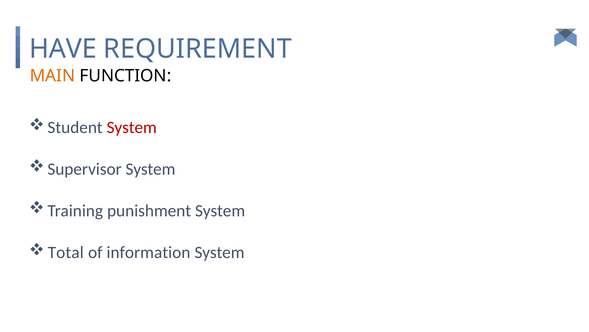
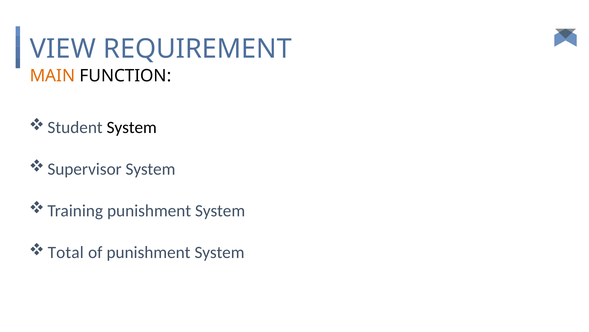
HAVE: HAVE -> VIEW
System at (132, 127) colour: red -> black
of information: information -> punishment
